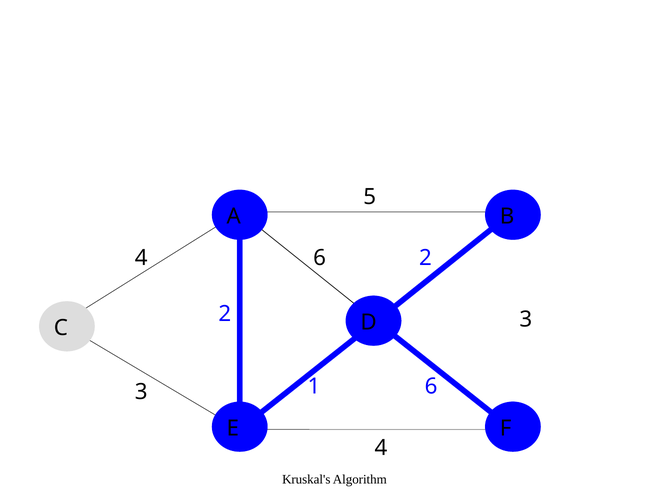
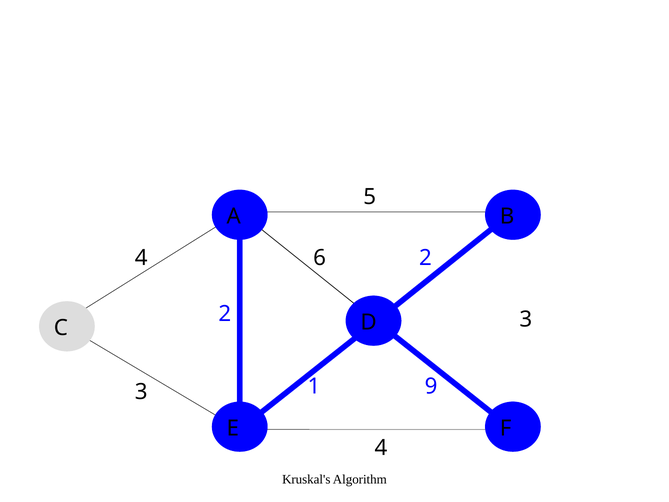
1 6: 6 -> 9
